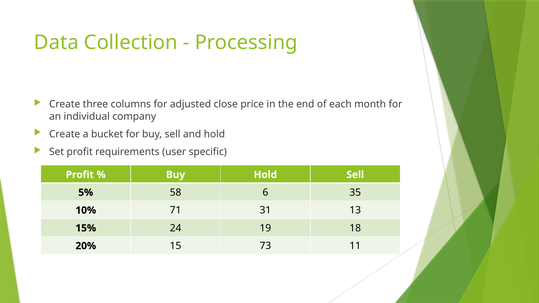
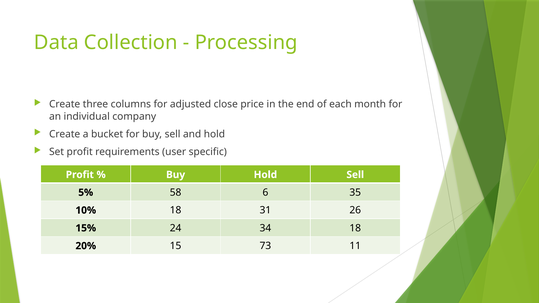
10% 71: 71 -> 18
13: 13 -> 26
19: 19 -> 34
